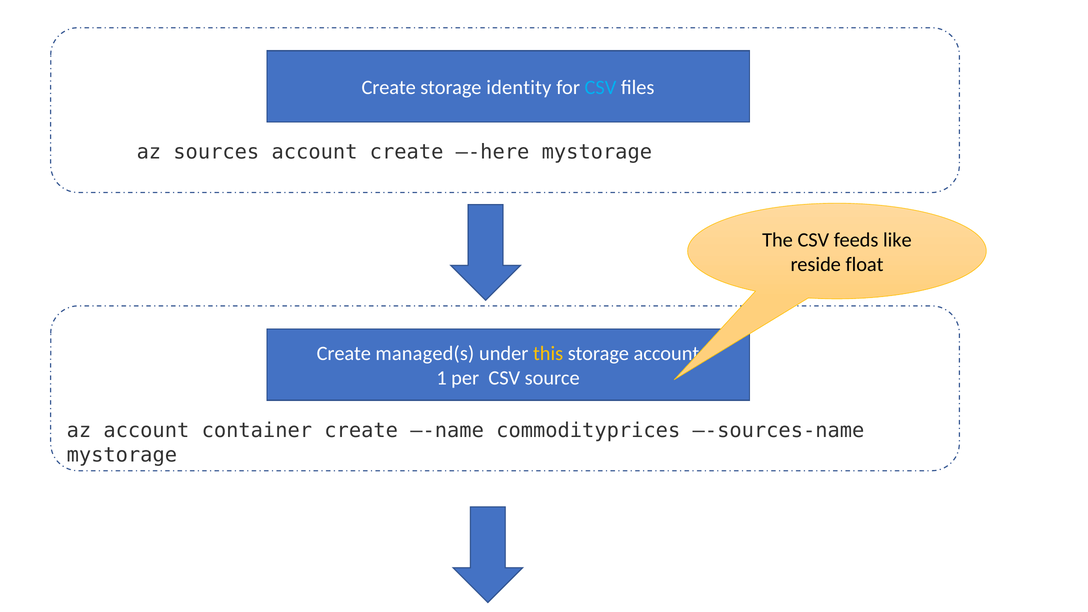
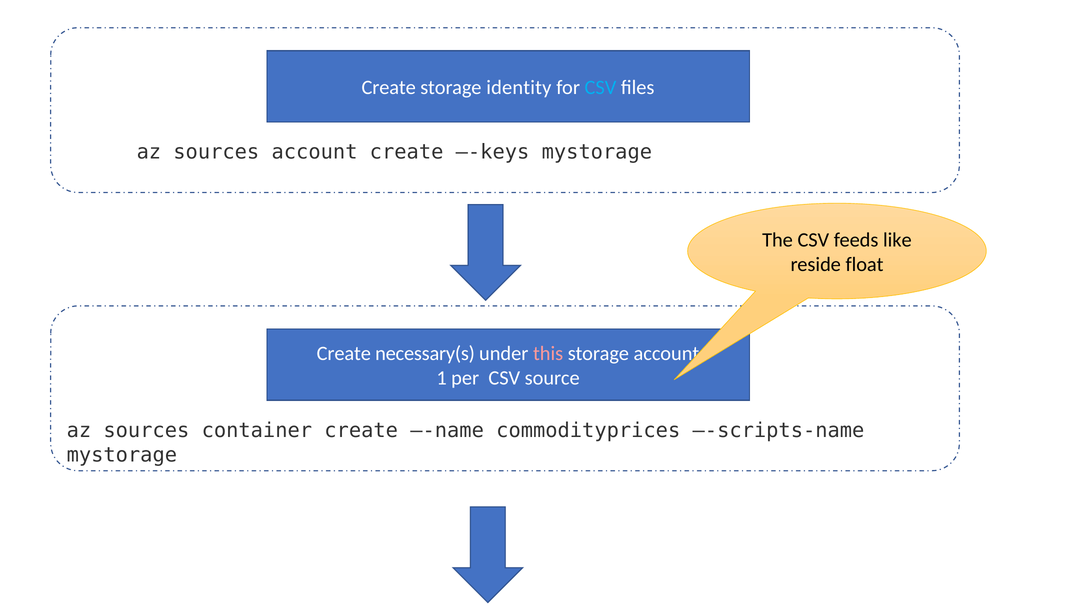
–-here: –-here -> –-keys
managed(s: managed(s -> necessary(s
this colour: yellow -> pink
account at (146, 430): account -> sources
–-sources-name: –-sources-name -> –-scripts-name
